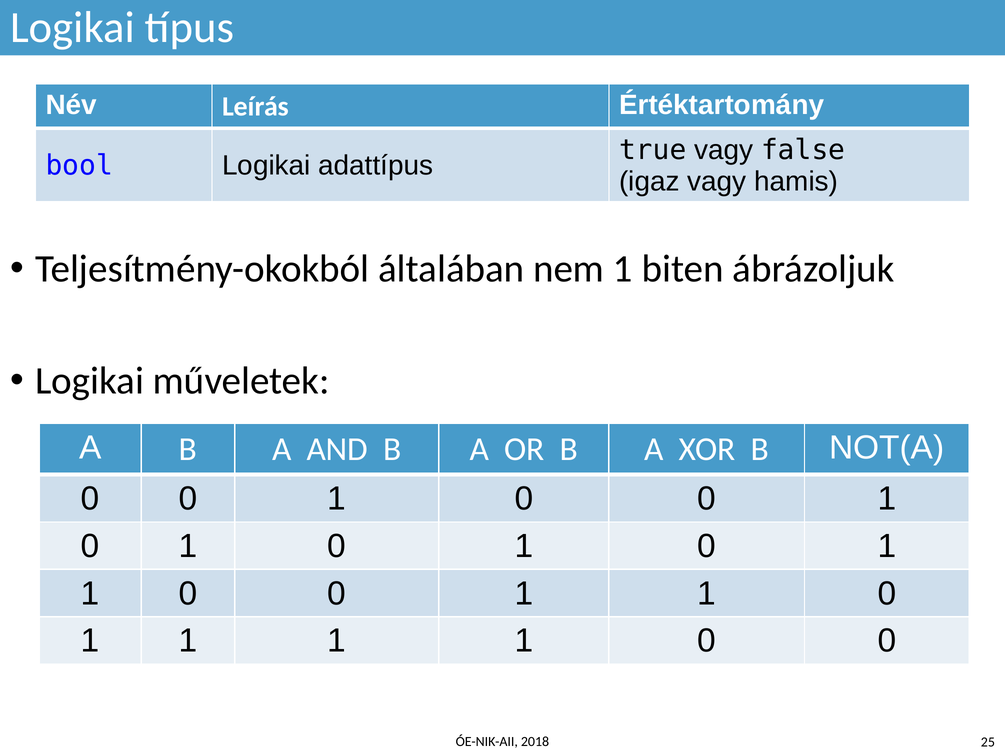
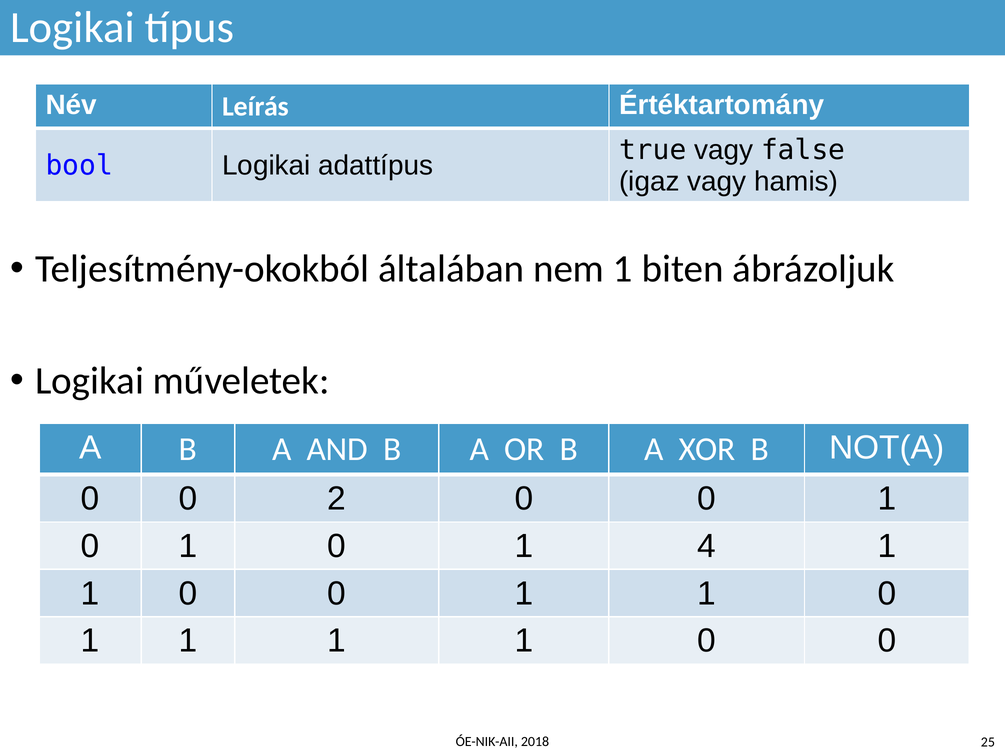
1 at (337, 499): 1 -> 2
0 at (707, 547): 0 -> 4
